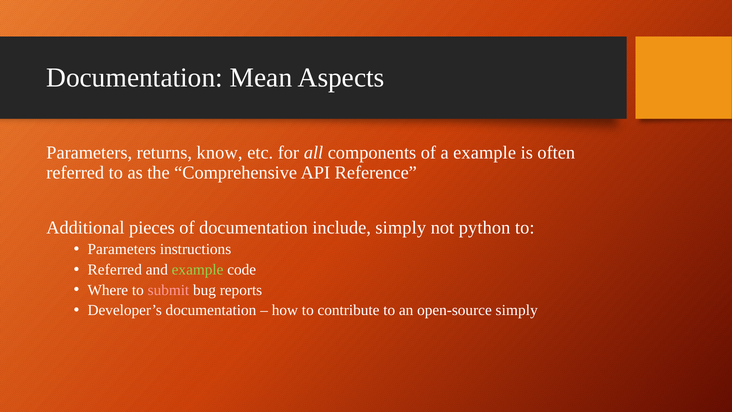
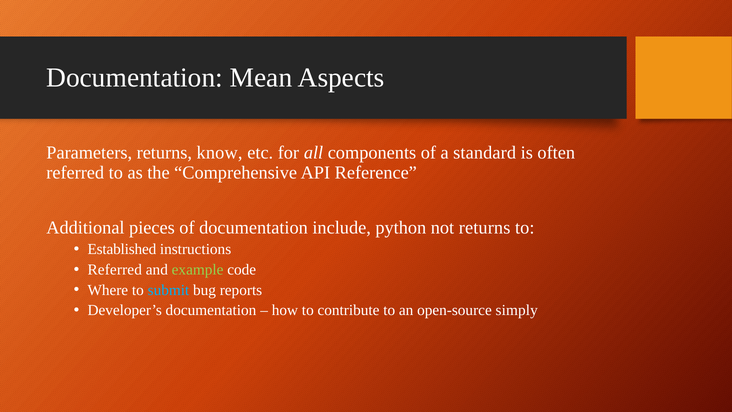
a example: example -> standard
include simply: simply -> python
not python: python -> returns
Parameters at (122, 249): Parameters -> Established
submit colour: pink -> light blue
